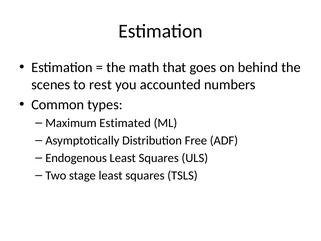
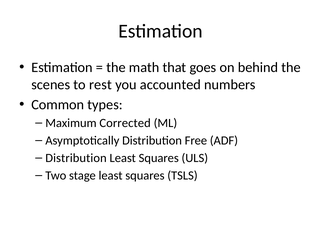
Estimated: Estimated -> Corrected
Endogenous at (76, 158): Endogenous -> Distribution
